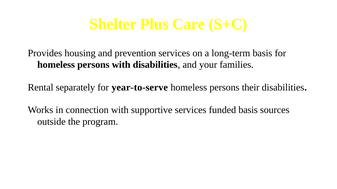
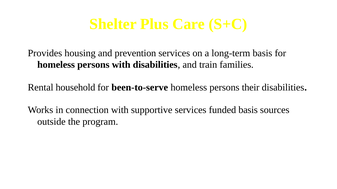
your: your -> train
separately: separately -> household
year-to-serve: year-to-serve -> been-to-serve
